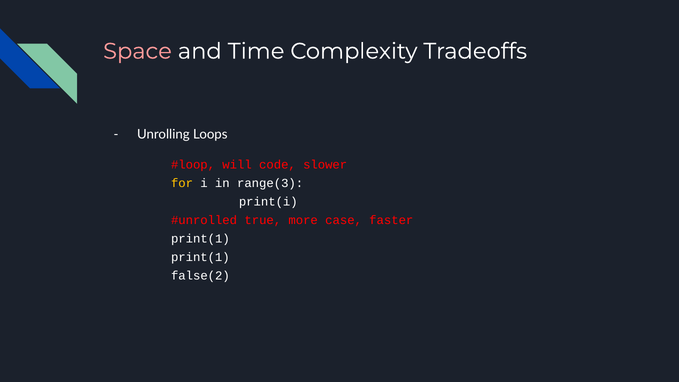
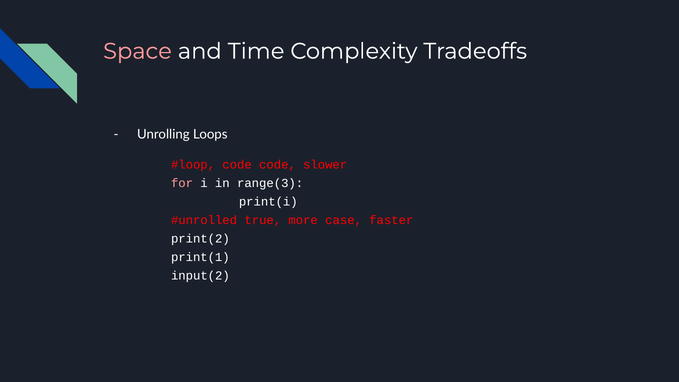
will at (237, 165): will -> code
for colour: yellow -> pink
print(1 at (200, 239): print(1 -> print(2
false(2: false(2 -> input(2
